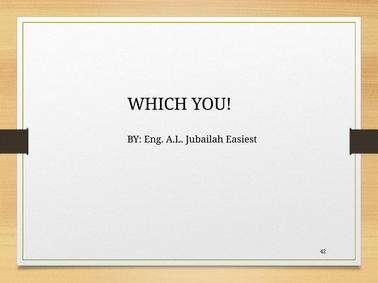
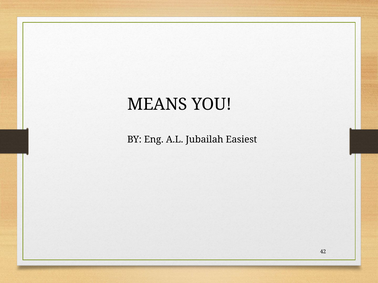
WHICH: WHICH -> MEANS
